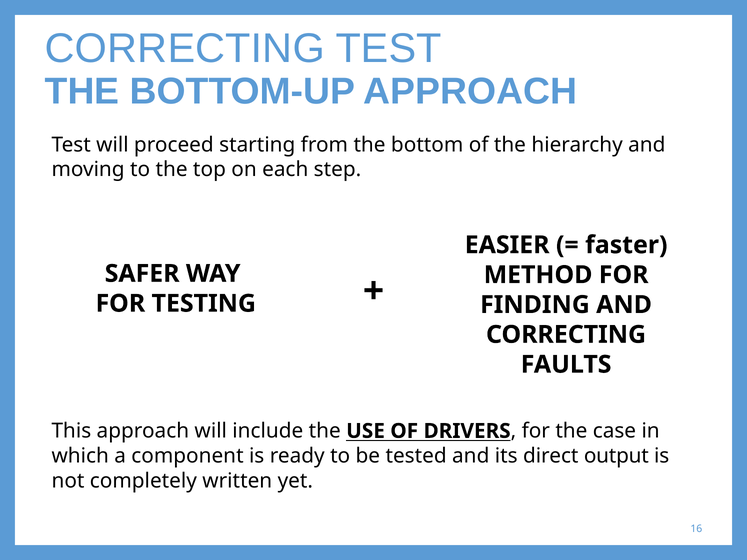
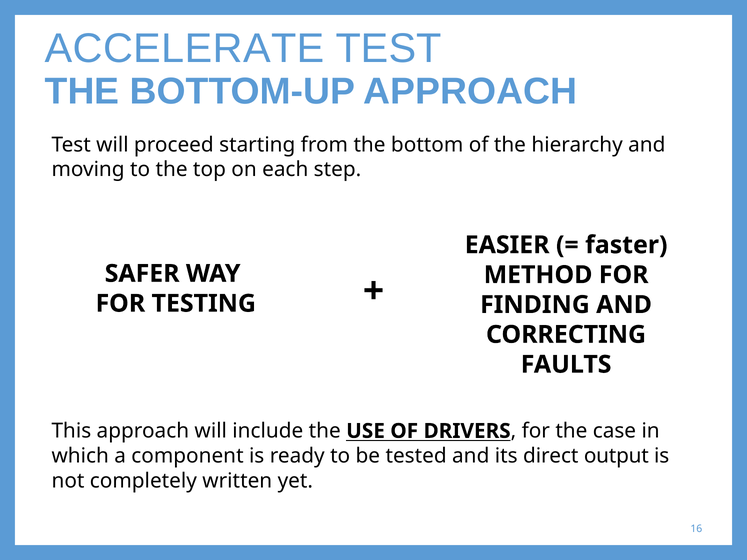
CORRECTING at (185, 49): CORRECTING -> ACCELERATE
